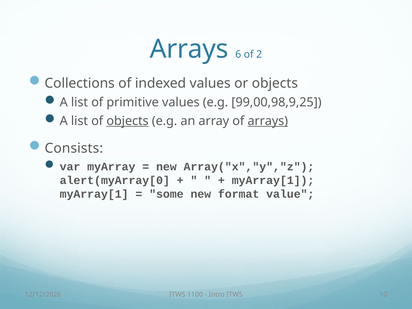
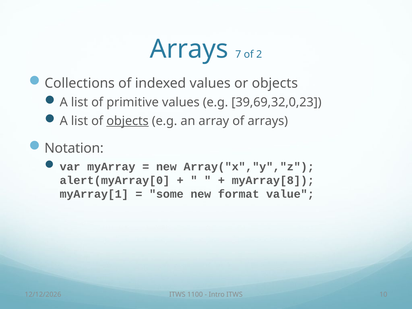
6: 6 -> 7
99,00,98,9,25: 99,00,98,9,25 -> 39,69,32,0,23
arrays at (268, 121) underline: present -> none
Consists: Consists -> Notation
myArray[1 at (273, 180): myArray[1 -> myArray[8
